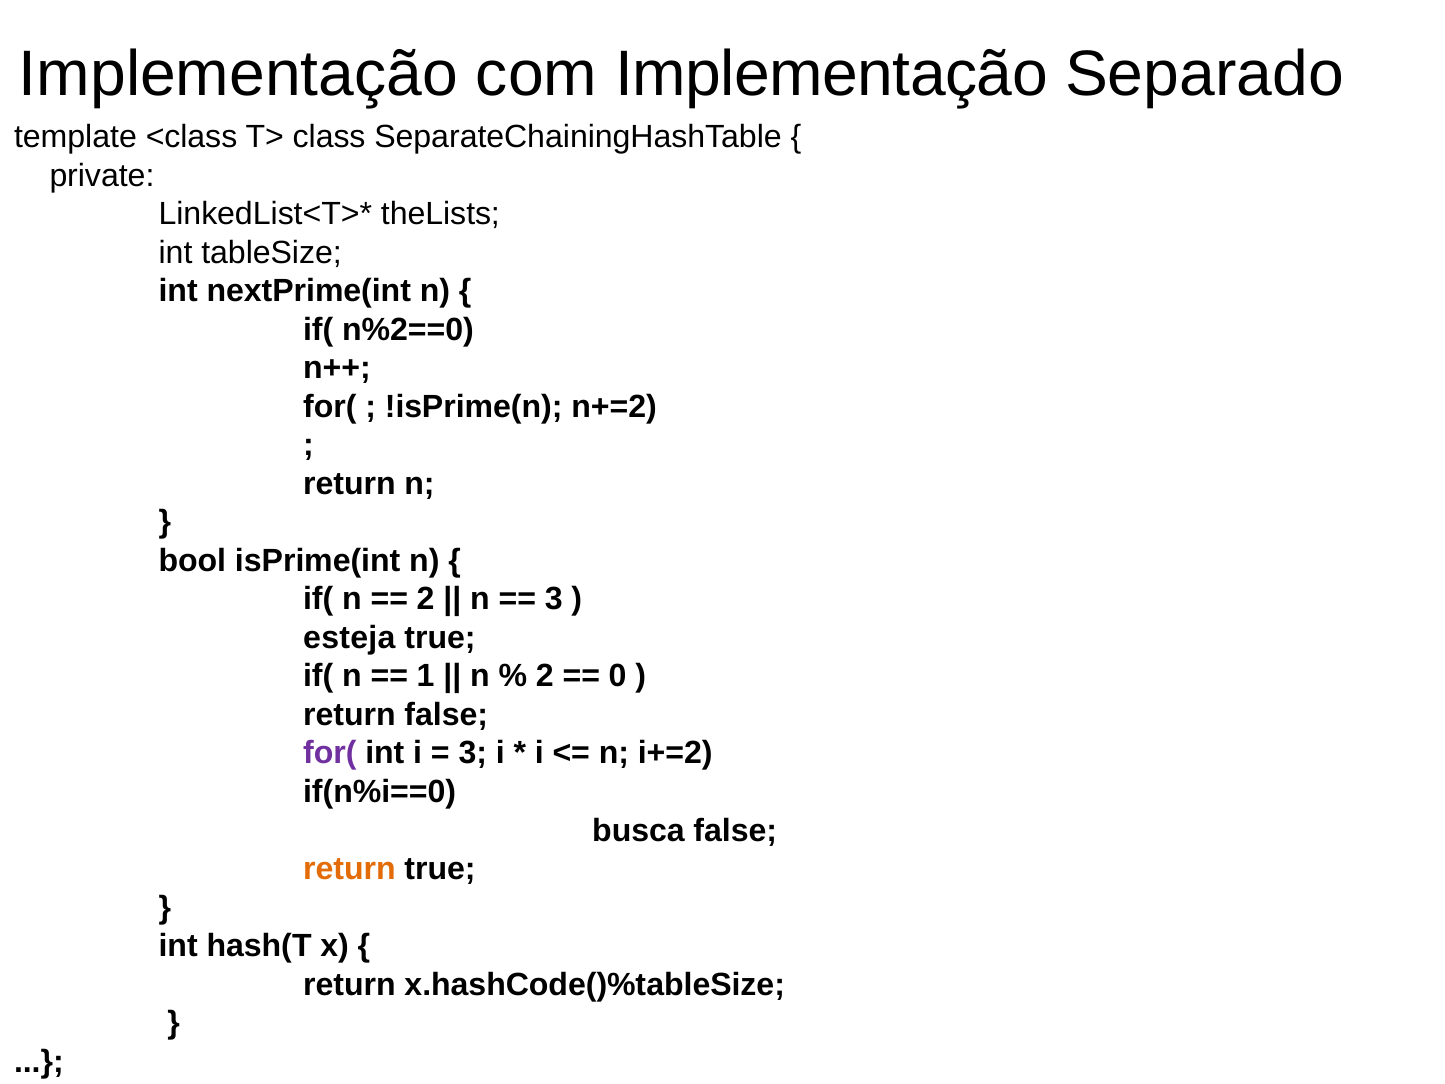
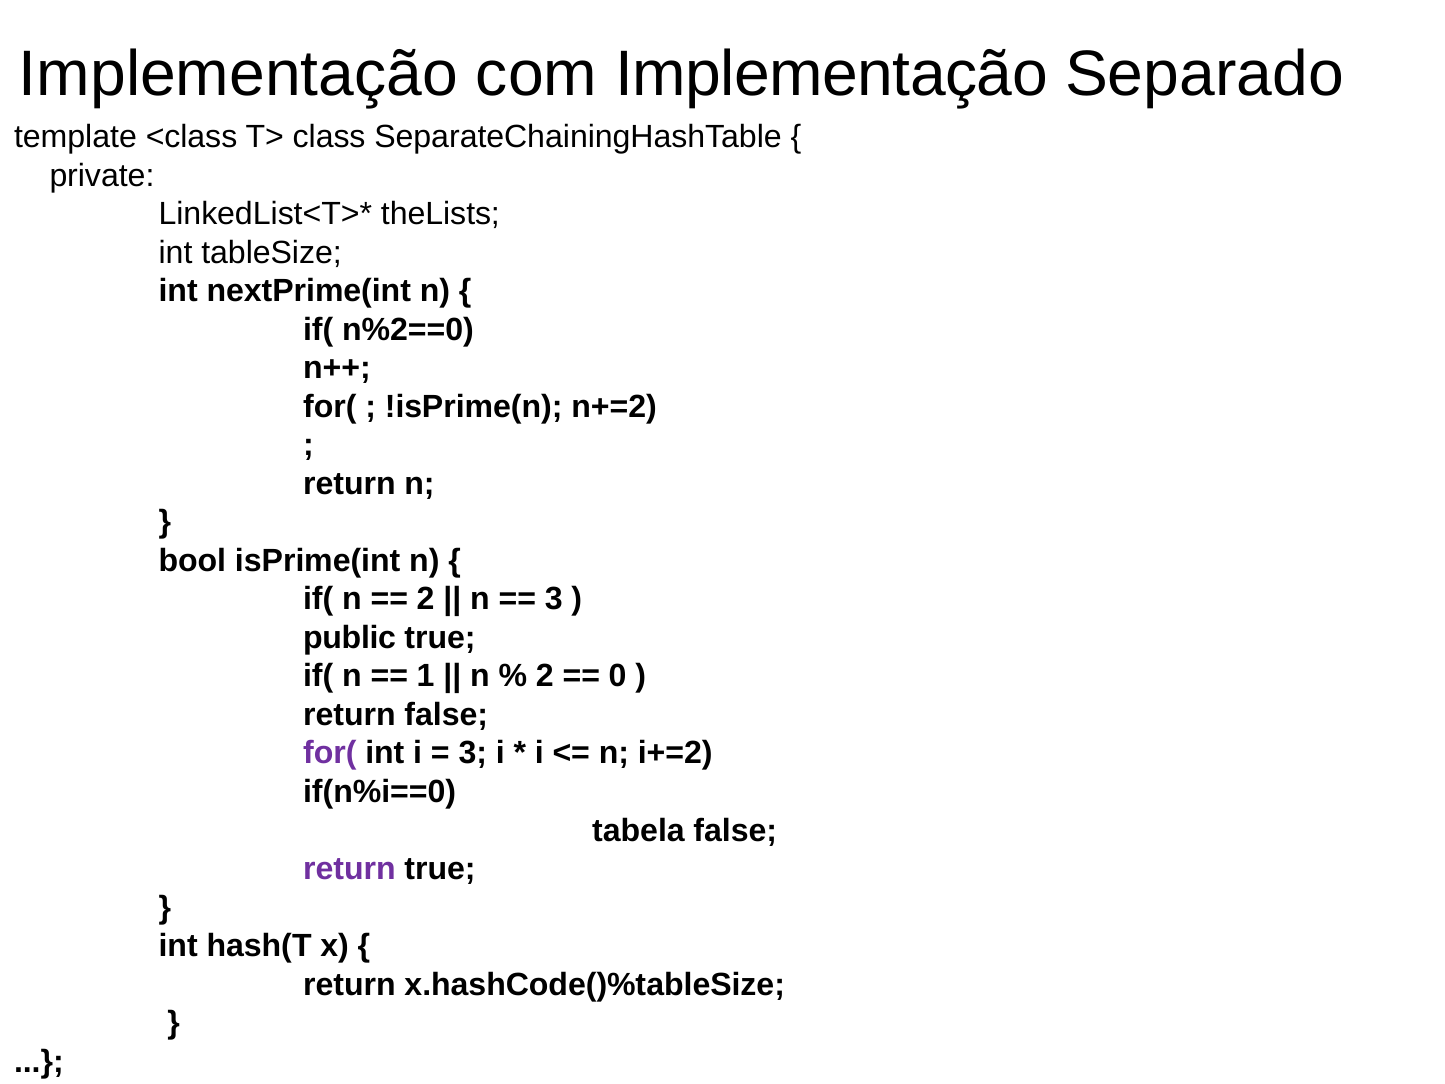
esteja: esteja -> public
busca: busca -> tabela
return at (349, 869) colour: orange -> purple
